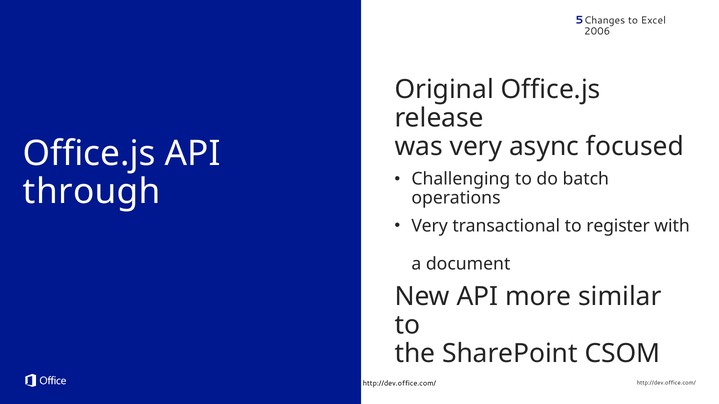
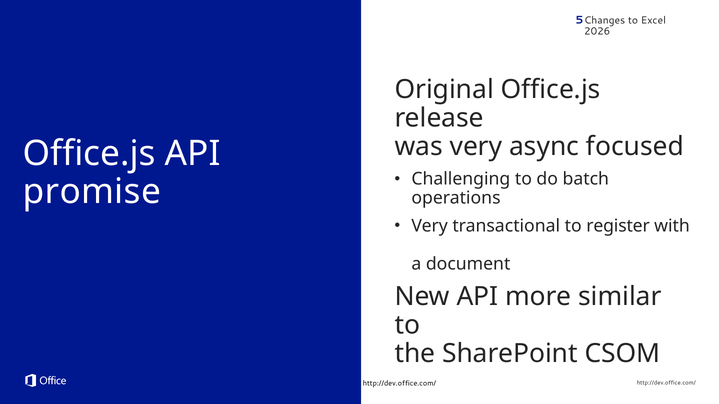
2006: 2006 -> 2026
through: through -> promise
